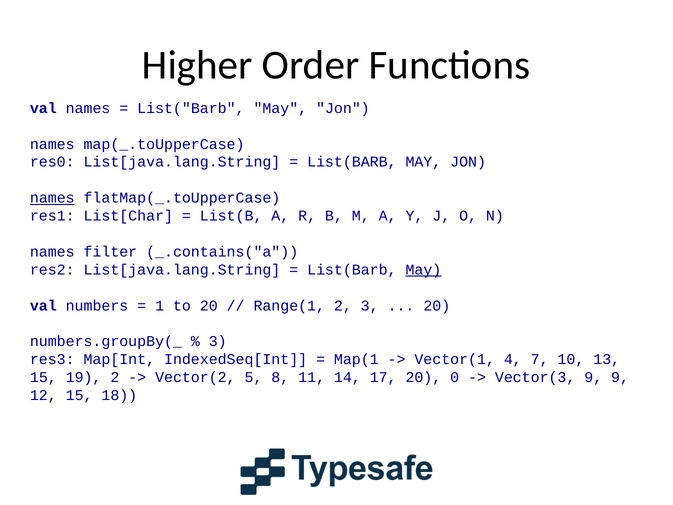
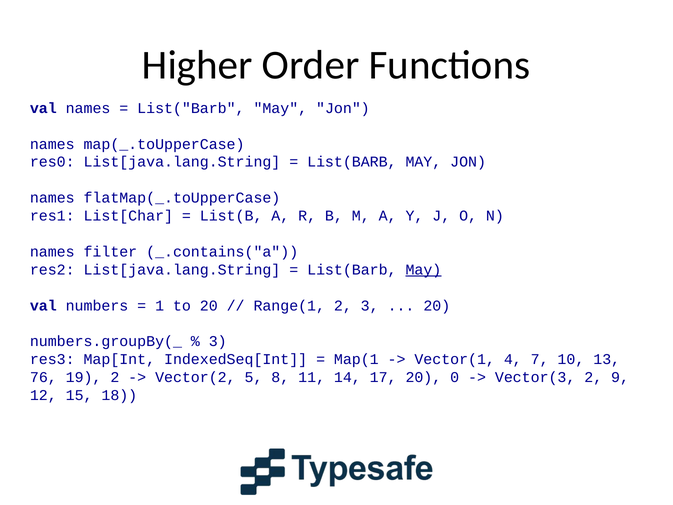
names at (52, 198) underline: present -> none
15 at (43, 377): 15 -> 76
Vector(3 9: 9 -> 2
